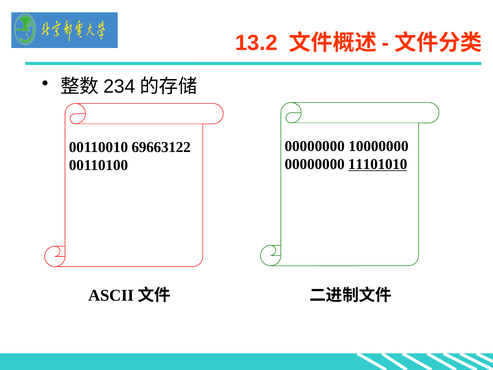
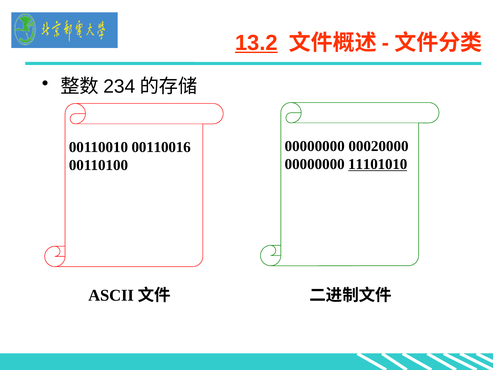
13.2 underline: none -> present
10000000: 10000000 -> 00020000
69663122: 69663122 -> 00110016
